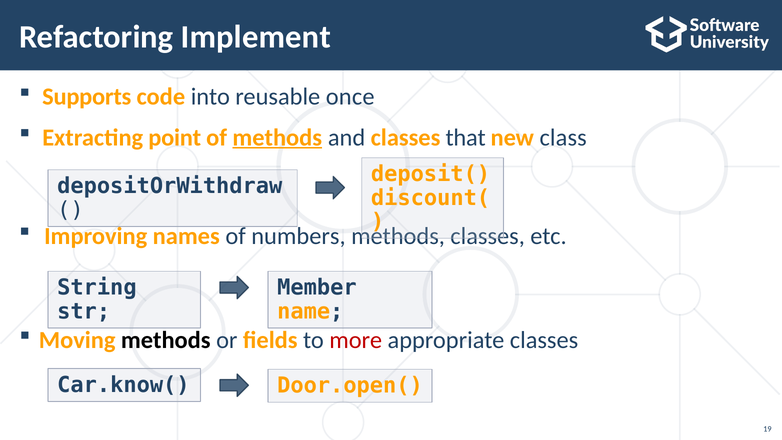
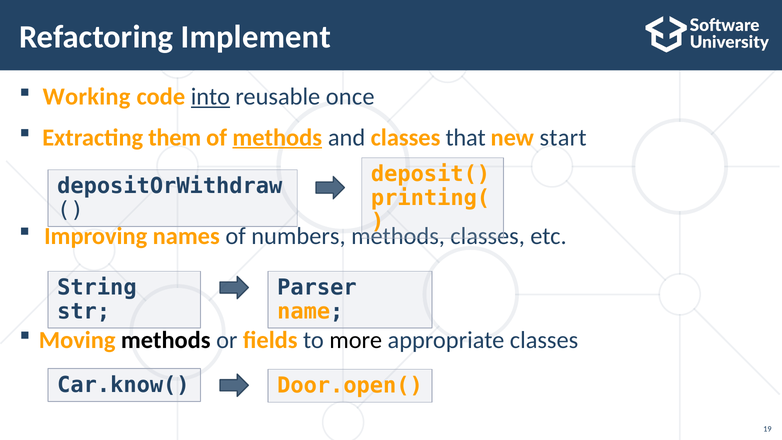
Supports: Supports -> Working
into underline: none -> present
point: point -> them
class: class -> start
discount(: discount( -> printing(
Member: Member -> Parser
more colour: red -> black
